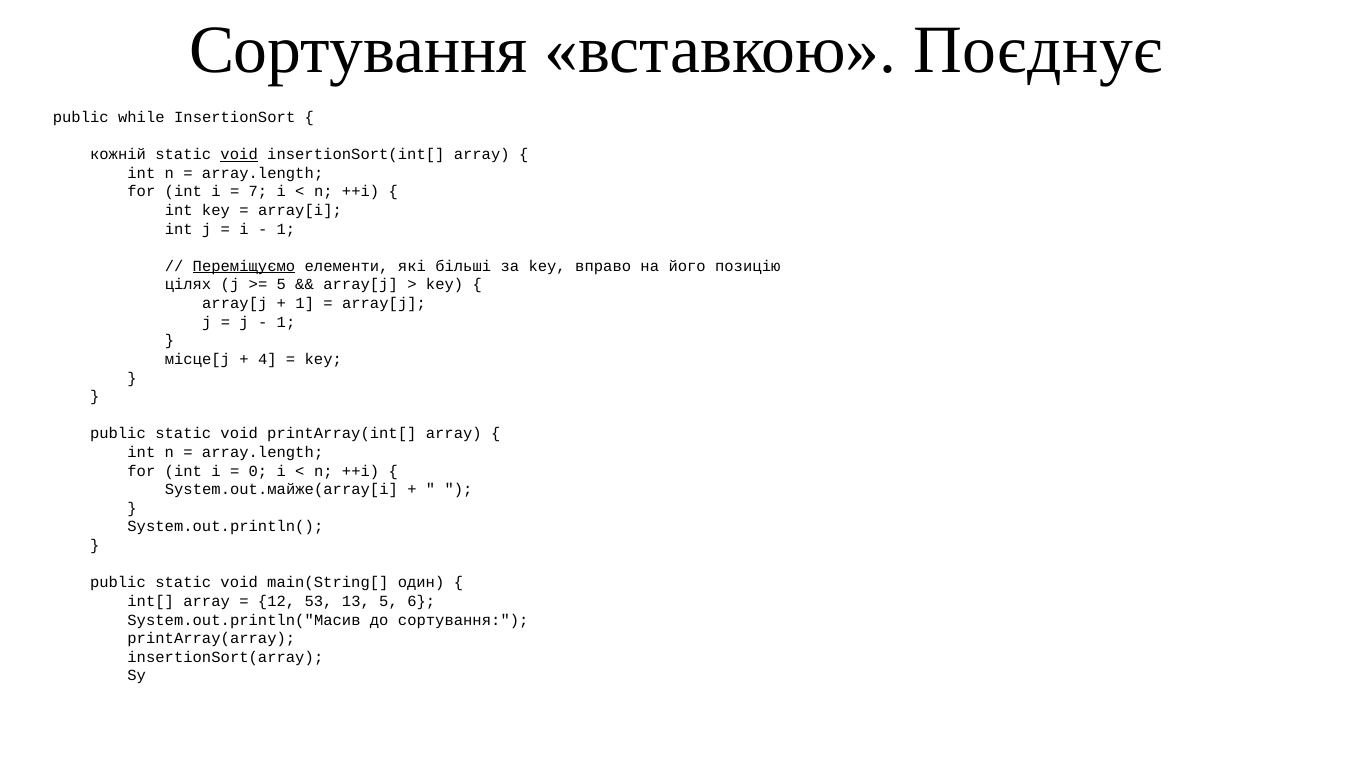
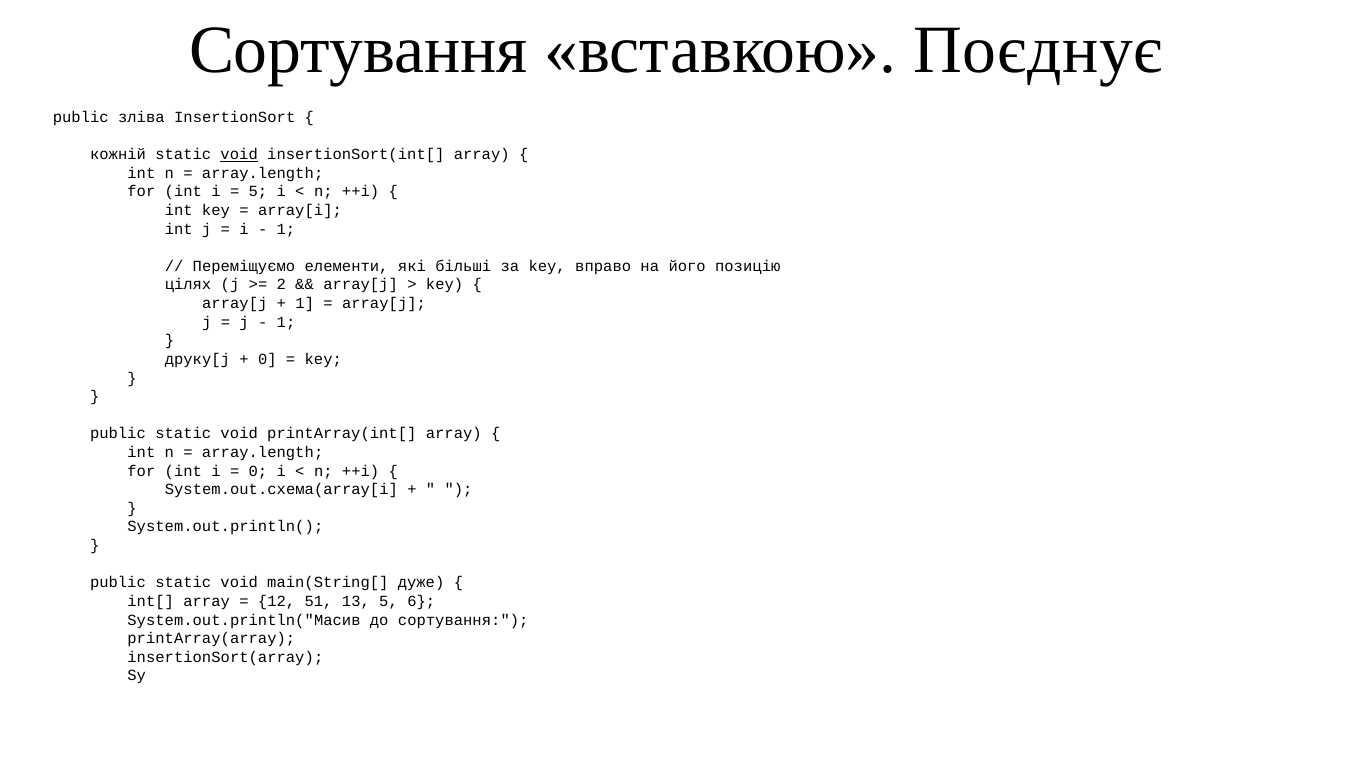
while: while -> зліва
7 at (258, 192): 7 -> 5
Переміщуємо underline: present -> none
5 at (281, 285): 5 -> 2
місце[j: місце[j -> друку[j
4 at (267, 359): 4 -> 0
System.out.майже(array[i: System.out.майже(array[i -> System.out.схема(array[i
один: один -> дуже
53: 53 -> 51
